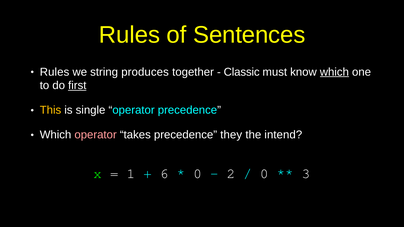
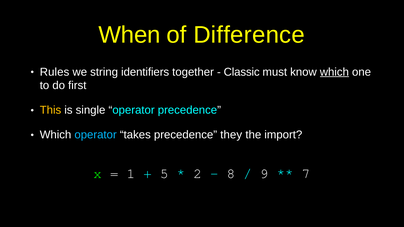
Rules at (129, 35): Rules -> When
Sentences: Sentences -> Difference
produces: produces -> identifiers
first underline: present -> none
operator at (96, 135) colour: pink -> light blue
intend: intend -> import
6: 6 -> 5
0 at (198, 174): 0 -> 2
2: 2 -> 8
0 at (264, 174): 0 -> 9
3: 3 -> 7
